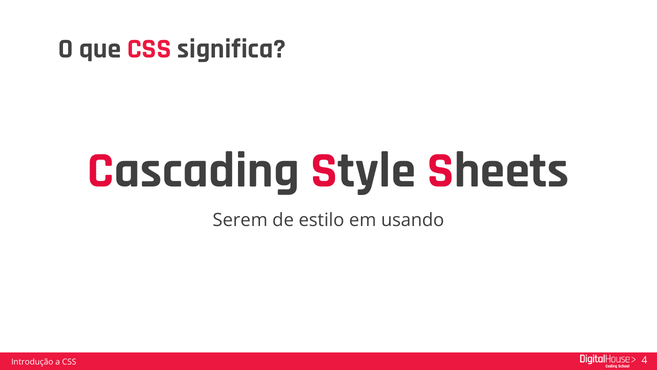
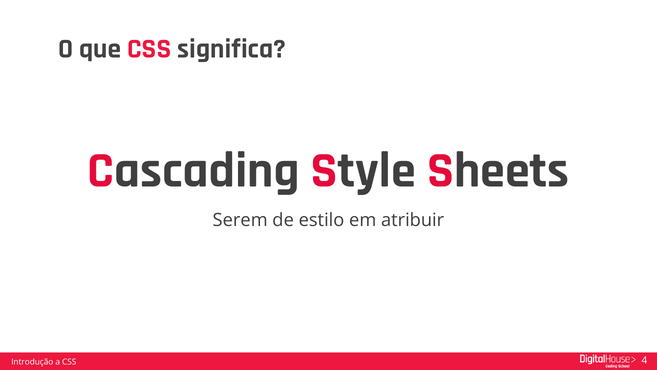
usando: usando -> atribuir
